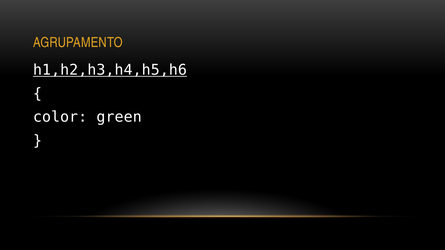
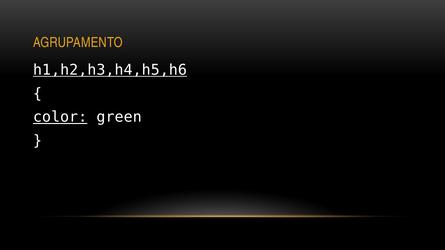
color underline: none -> present
